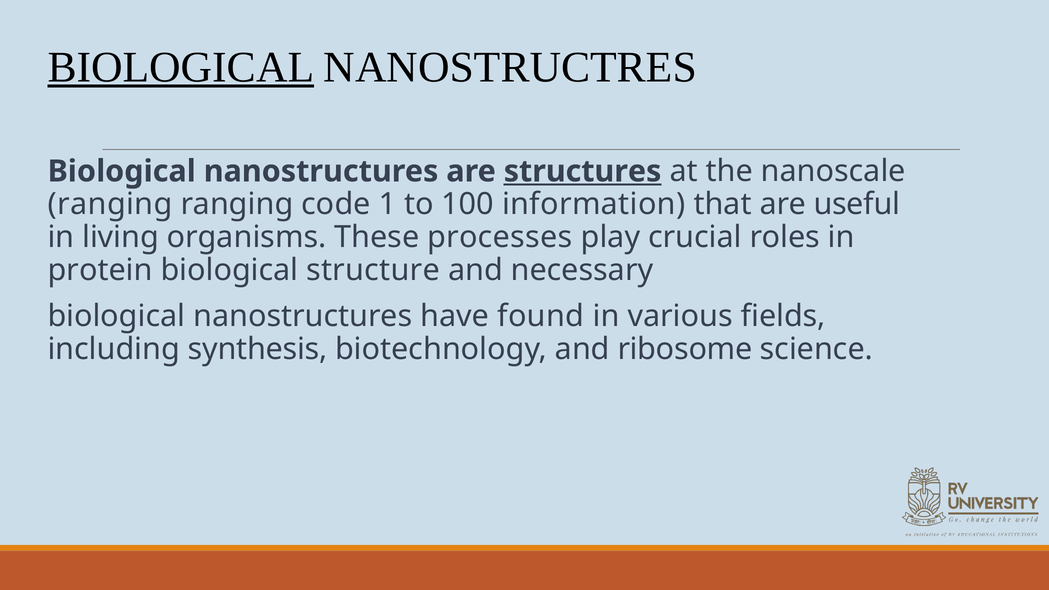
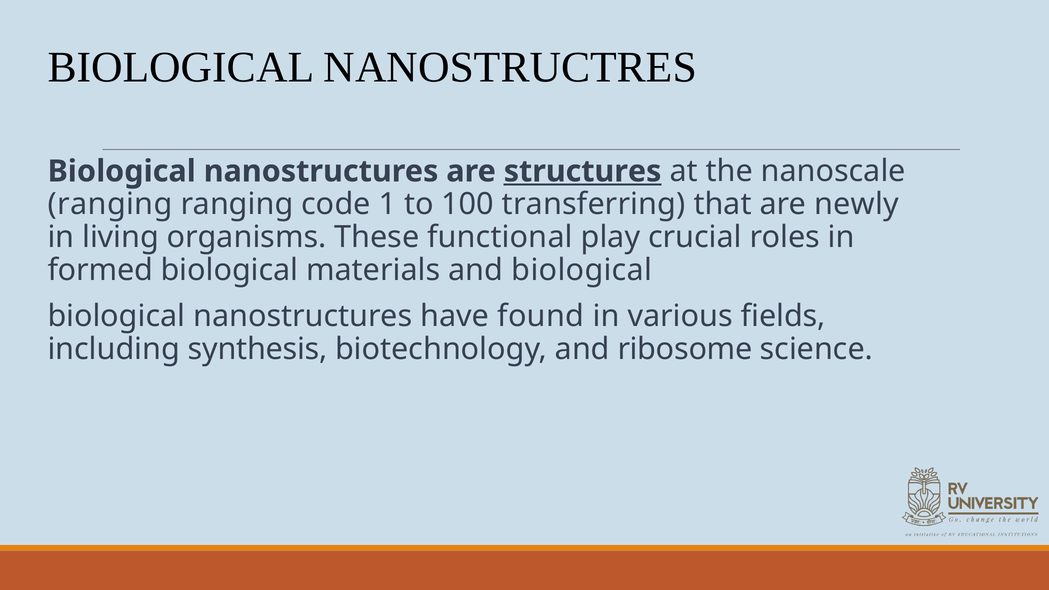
BIOLOGICAL at (181, 67) underline: present -> none
information: information -> transferring
useful: useful -> newly
processes: processes -> functional
protein: protein -> formed
structure: structure -> materials
and necessary: necessary -> biological
